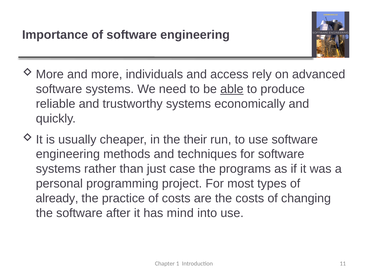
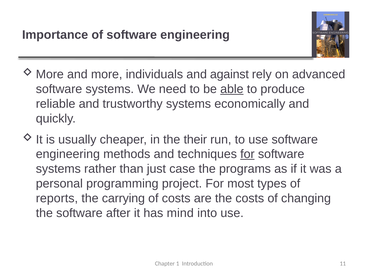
access: access -> against
for at (247, 154) underline: none -> present
already: already -> reports
practice: practice -> carrying
